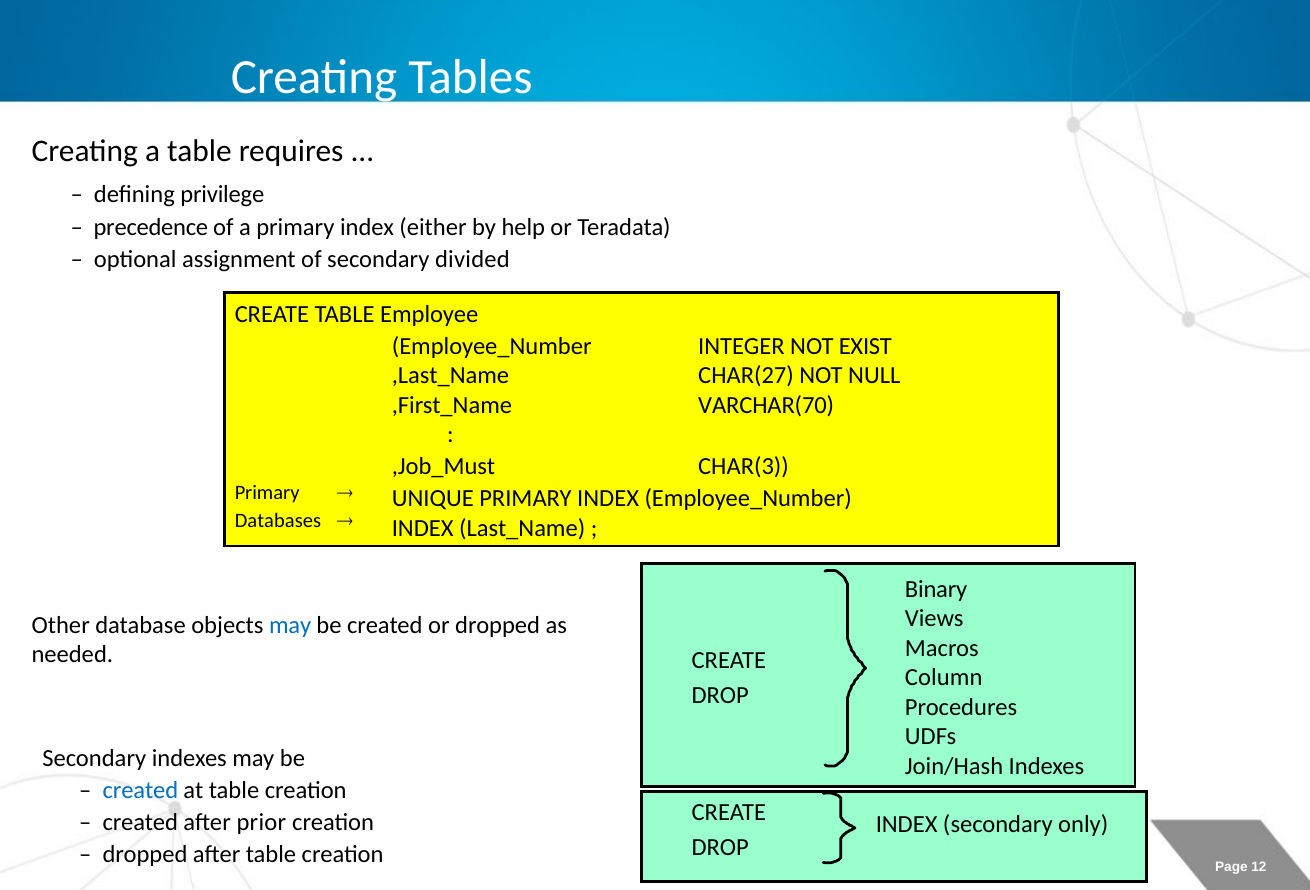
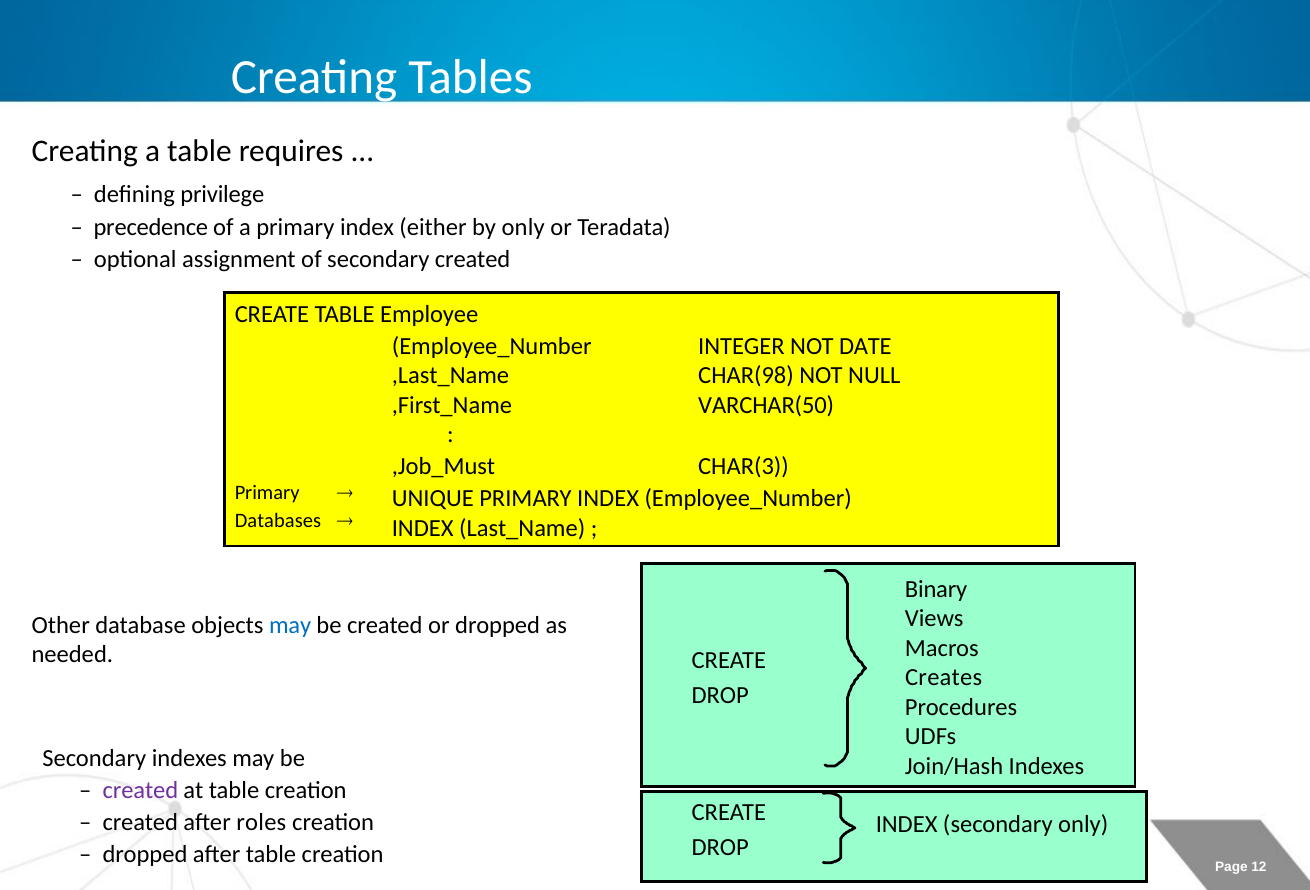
by help: help -> only
secondary divided: divided -> created
EXIST: EXIST -> DATE
CHAR(27: CHAR(27 -> CHAR(98
VARCHAR(70: VARCHAR(70 -> VARCHAR(50
Column: Column -> Creates
created at (140, 790) colour: blue -> purple
prior: prior -> roles
